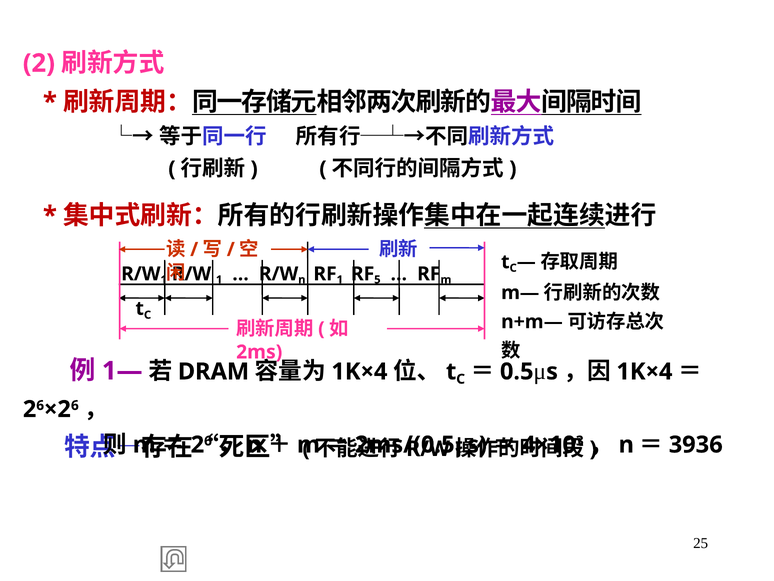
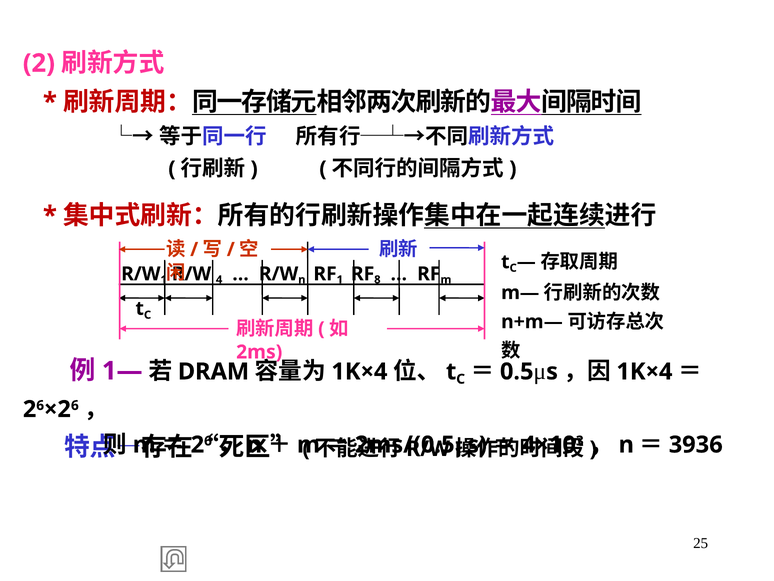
1 at (219, 279): 1 -> 4
5: 5 -> 8
